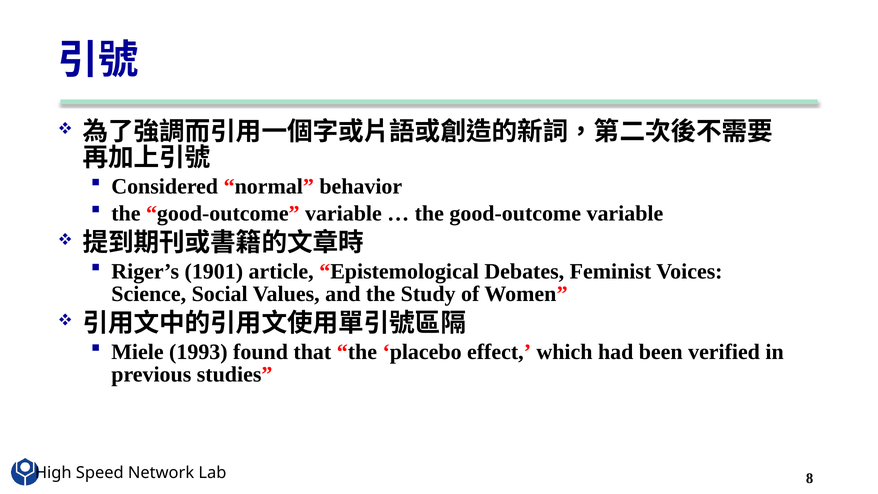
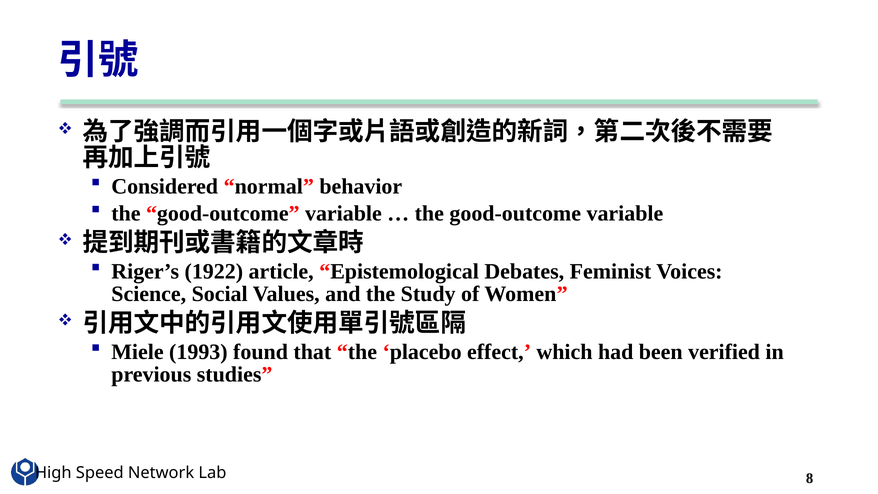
1901: 1901 -> 1922
